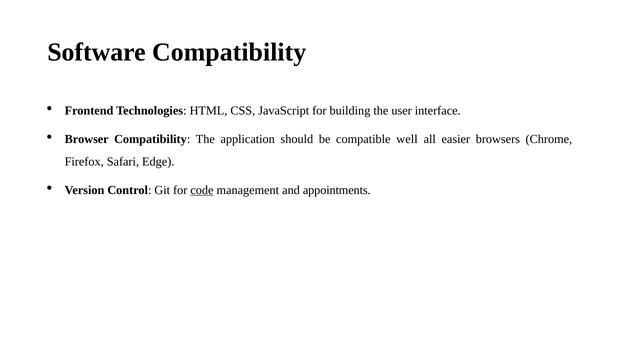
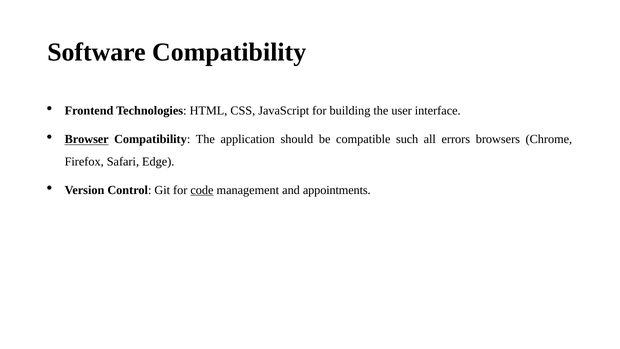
Browser underline: none -> present
well: well -> such
easier: easier -> errors
